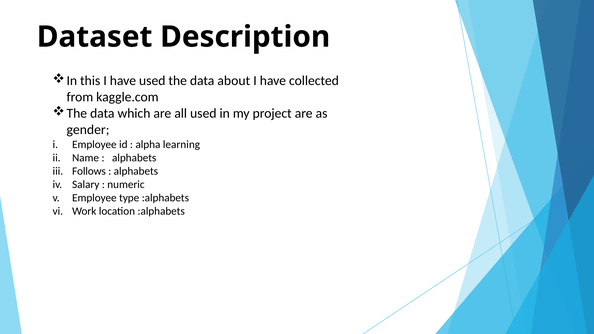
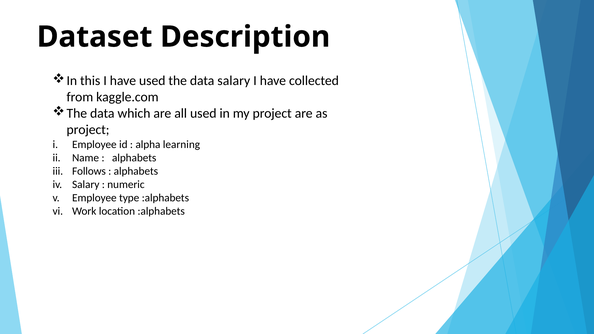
data about: about -> salary
gender at (88, 130): gender -> project
